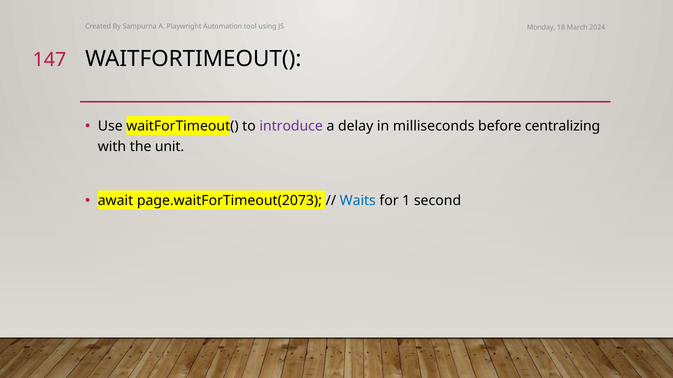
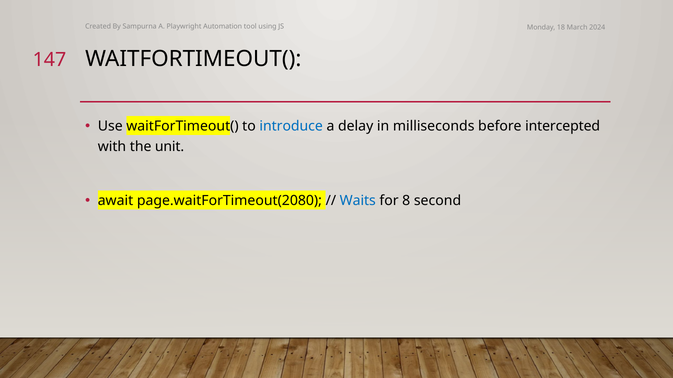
introduce colour: purple -> blue
centralizing: centralizing -> intercepted
page.waitForTimeout(2073: page.waitForTimeout(2073 -> page.waitForTimeout(2080
1: 1 -> 8
